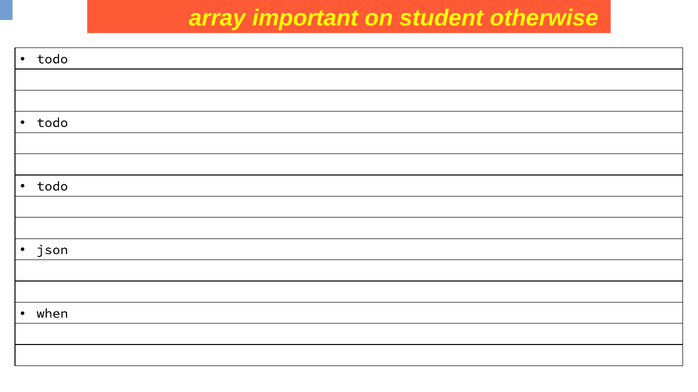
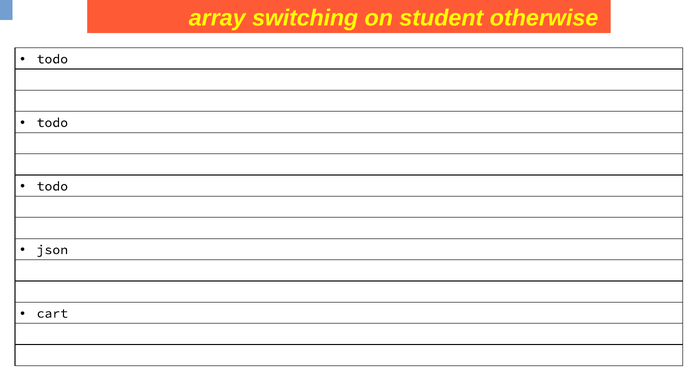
important: important -> switching
when: when -> cart
